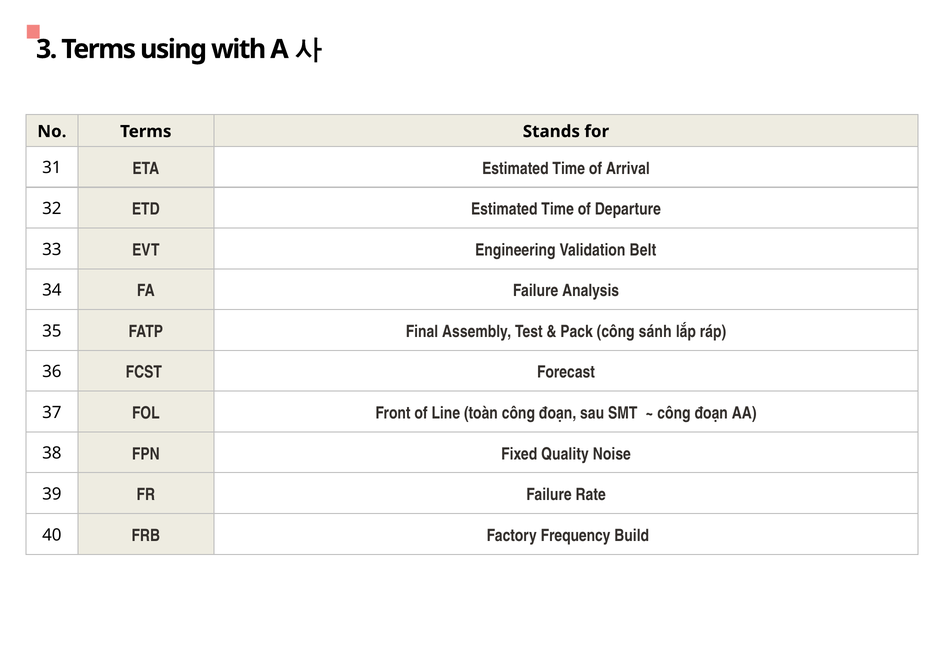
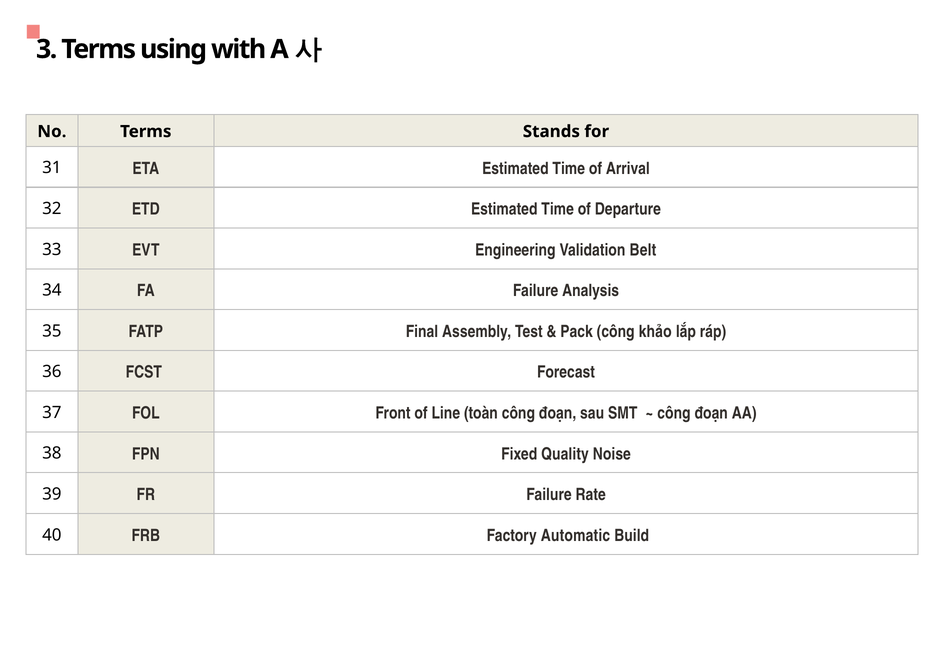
sánh: sánh -> khảo
Frequency: Frequency -> Automatic
